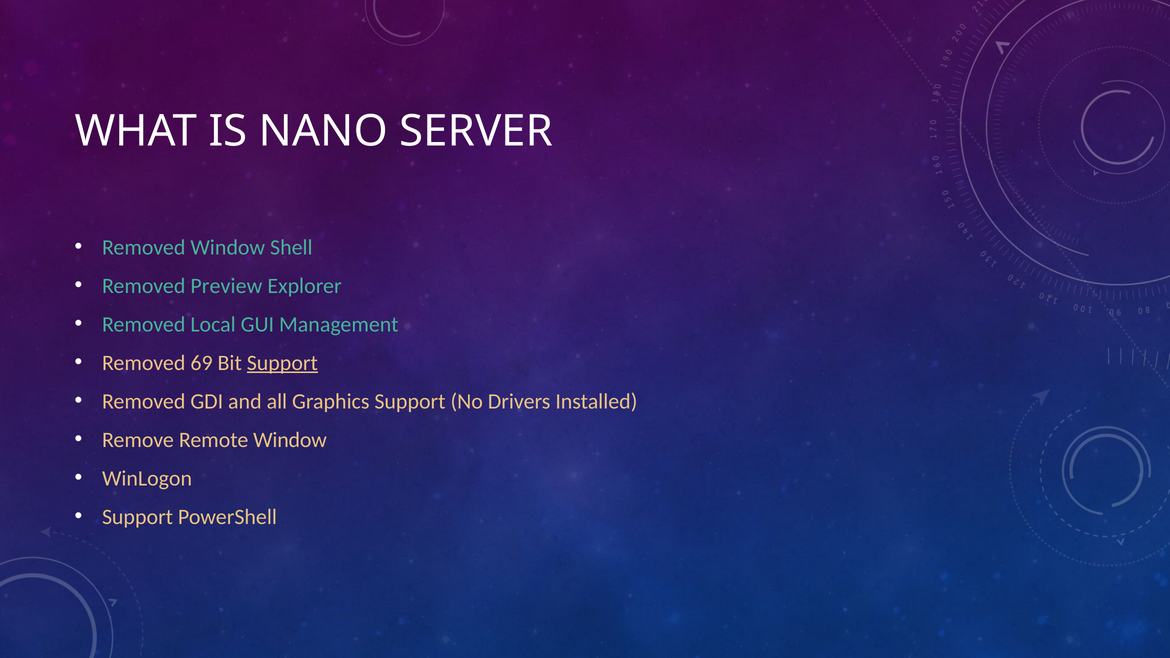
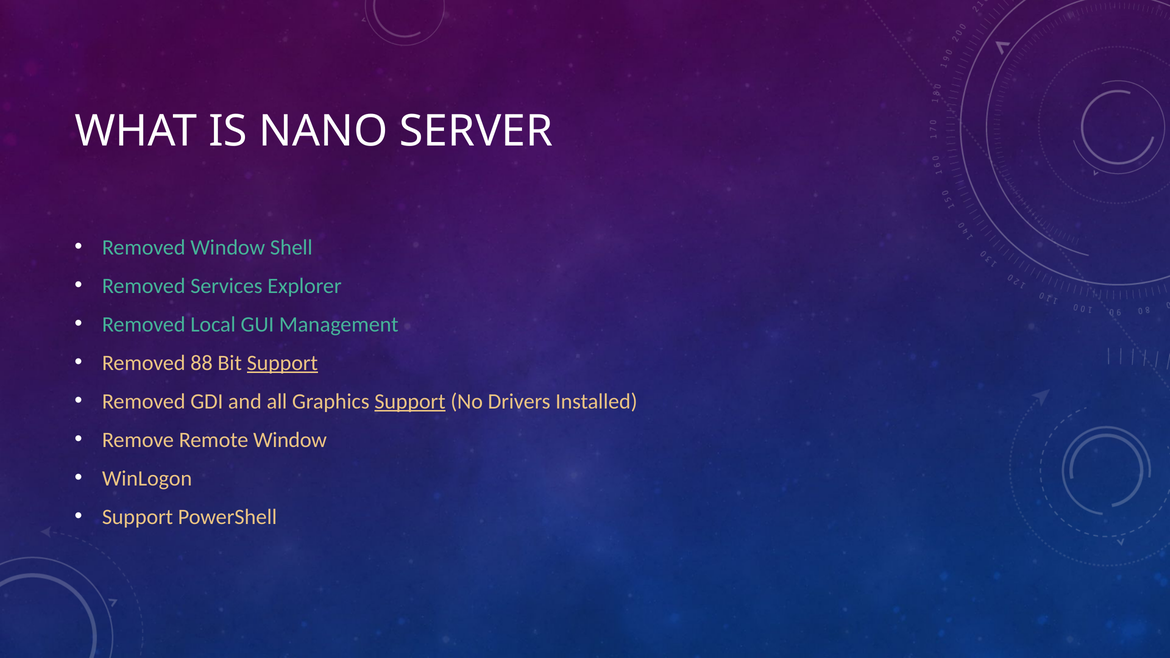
Preview: Preview -> Services
69: 69 -> 88
Support at (410, 401) underline: none -> present
